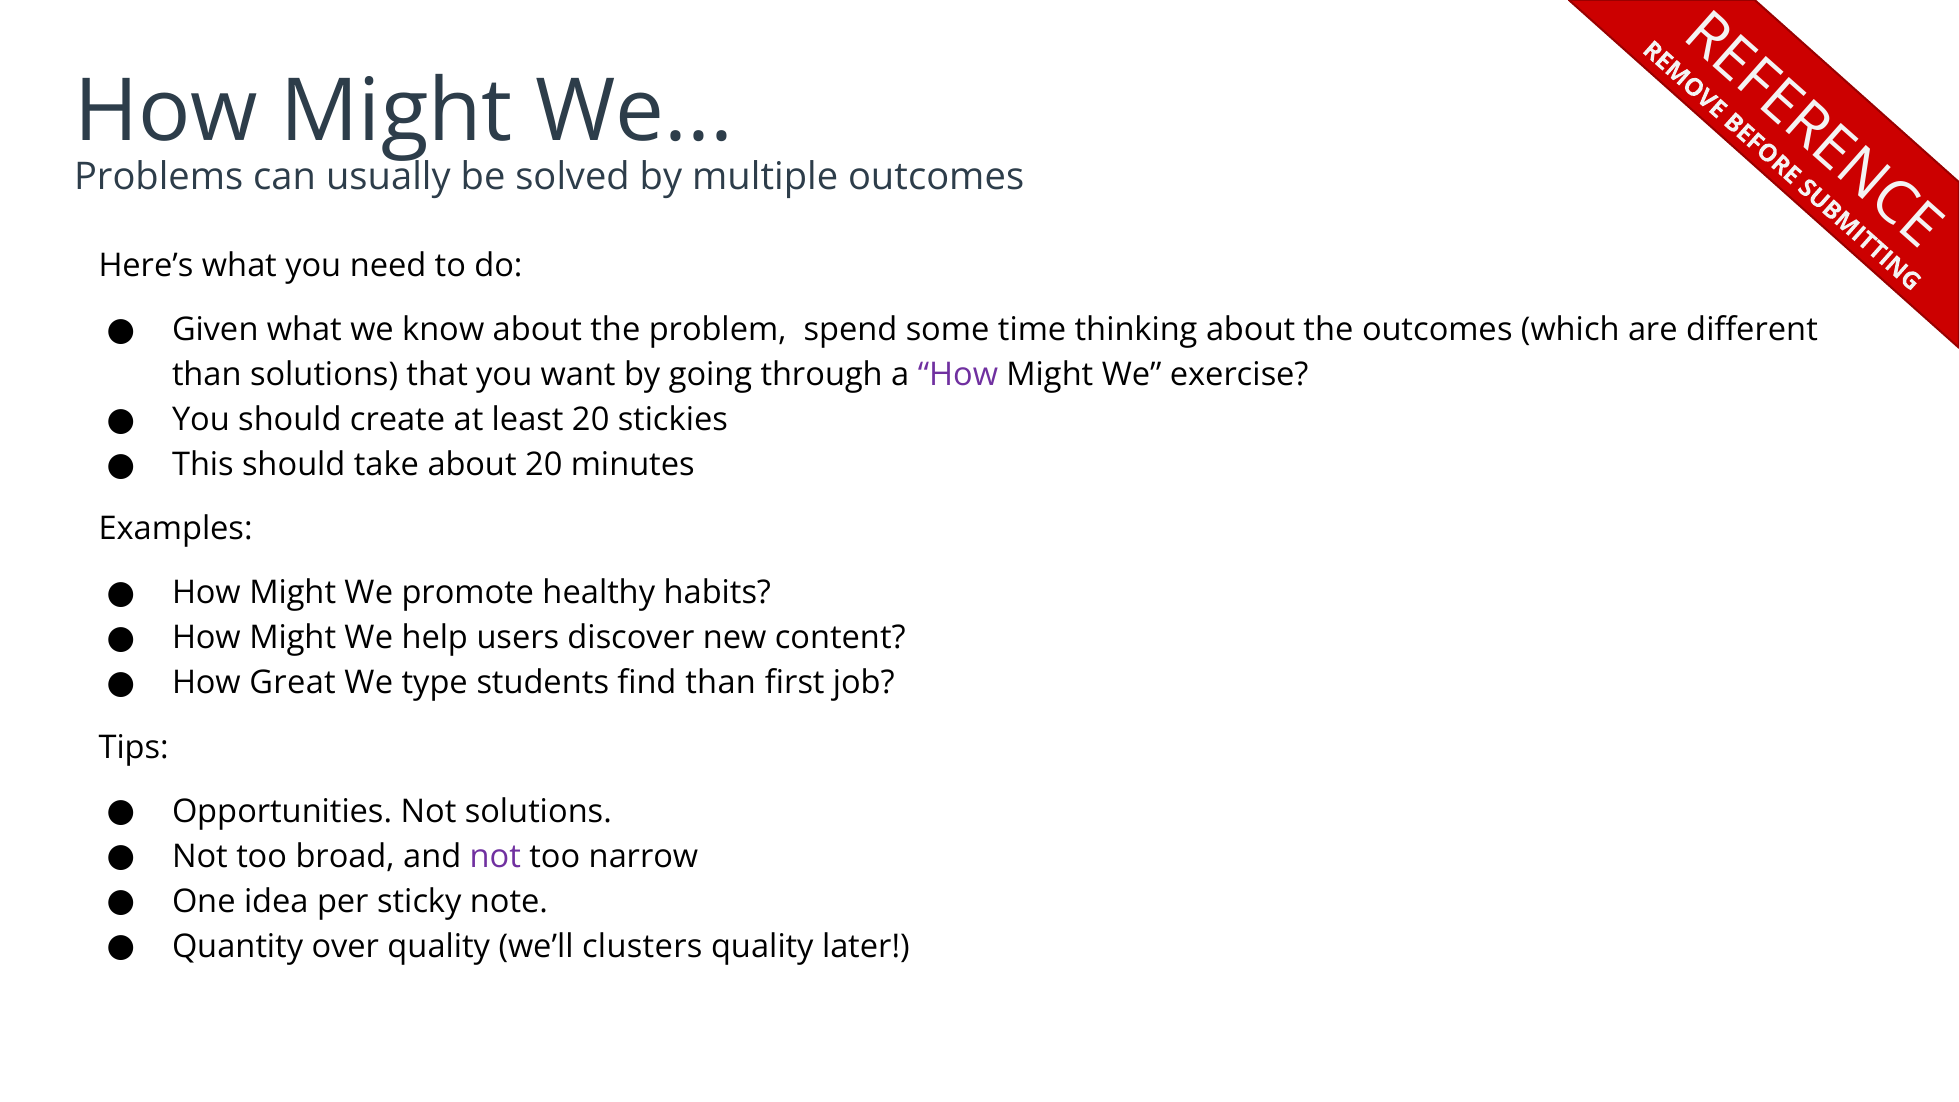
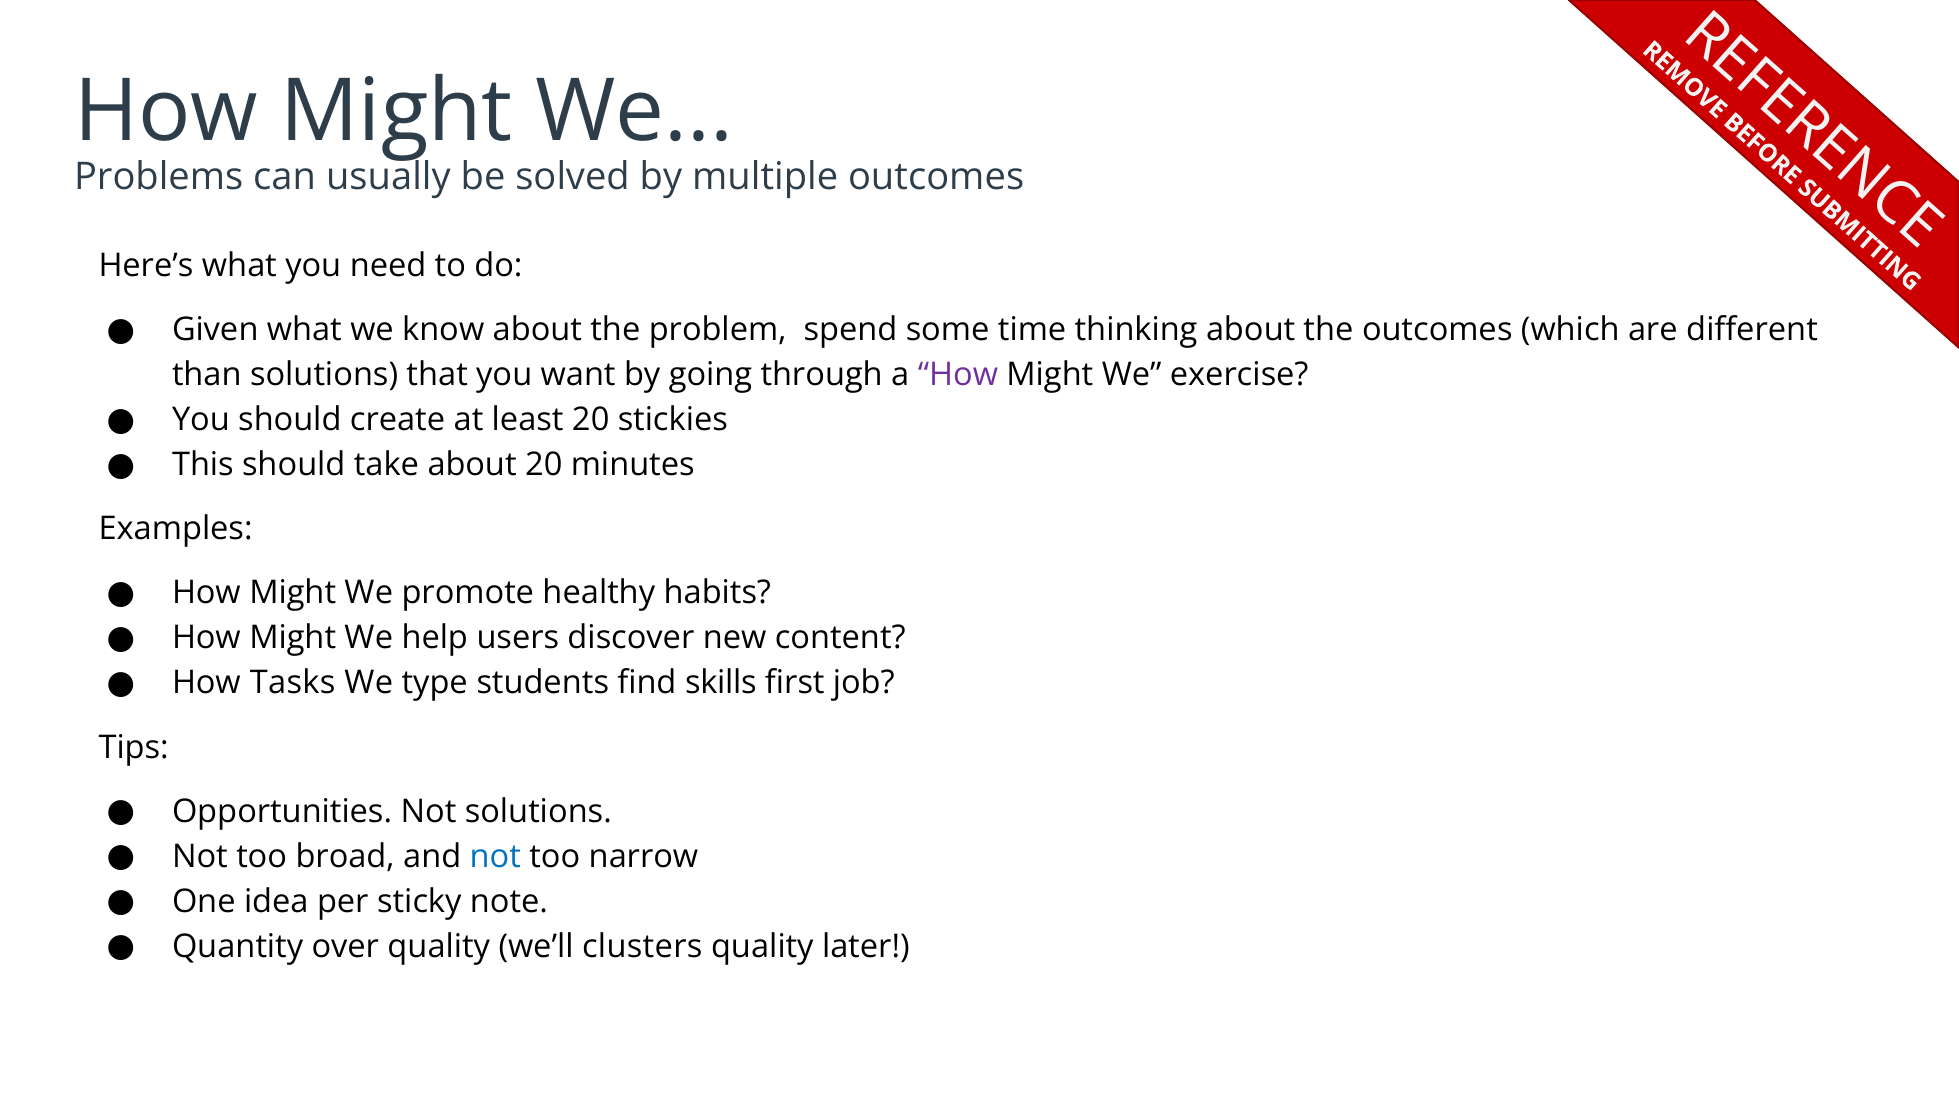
Great: Great -> Tasks
find than: than -> skills
not at (495, 856) colour: purple -> blue
